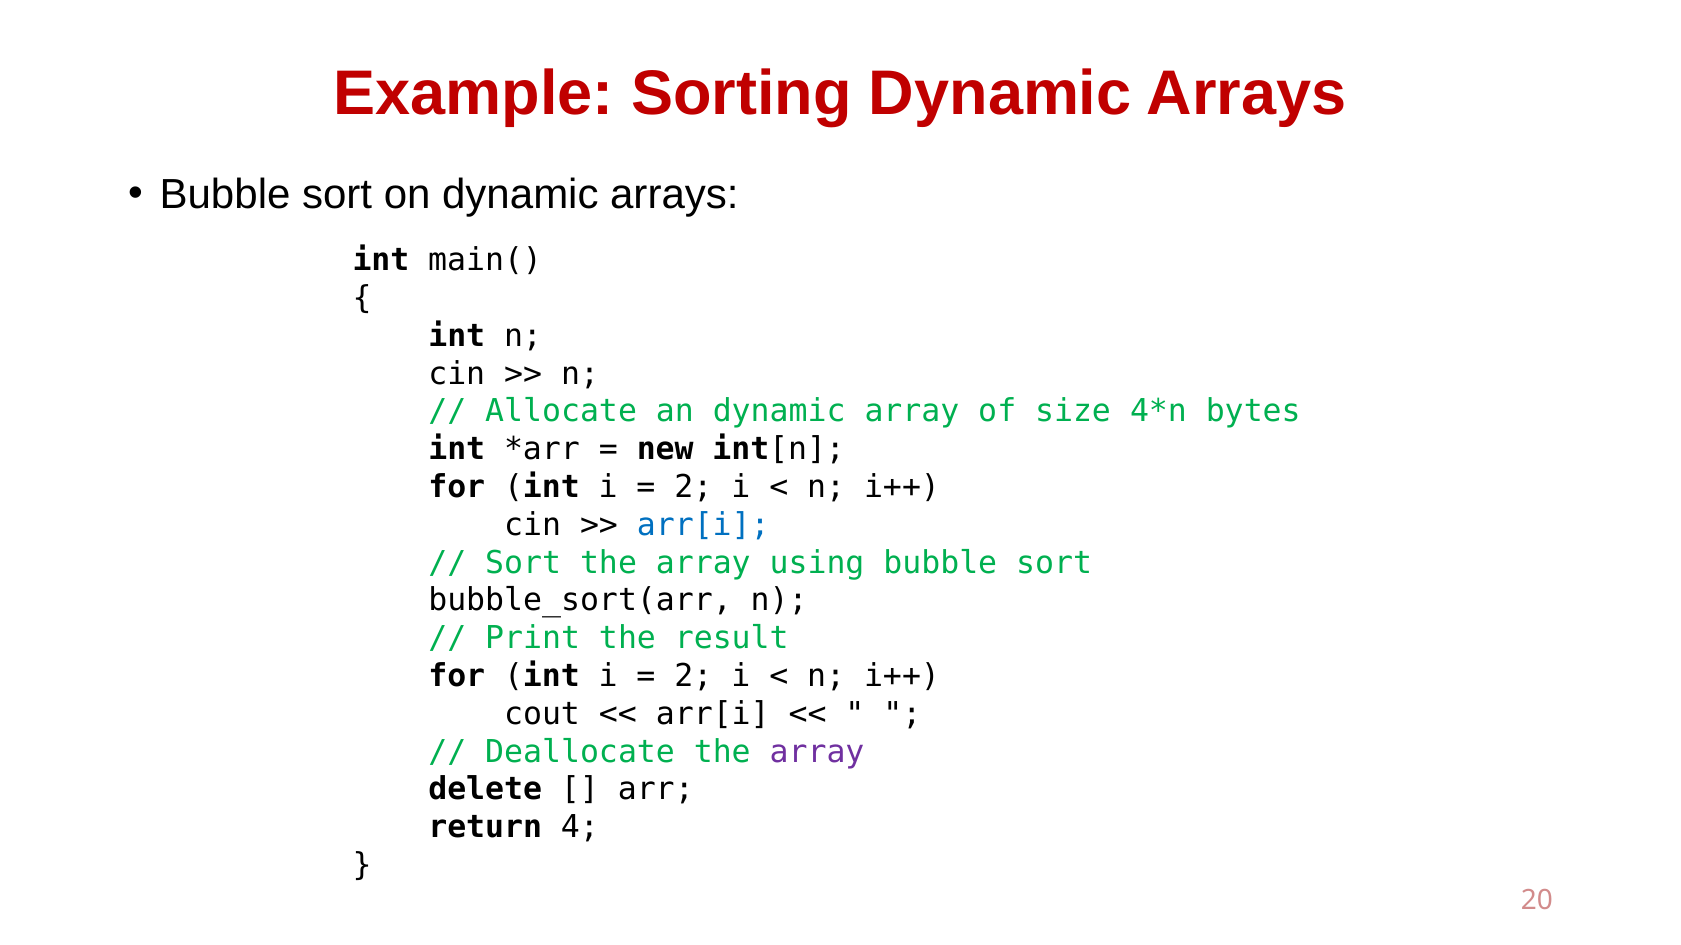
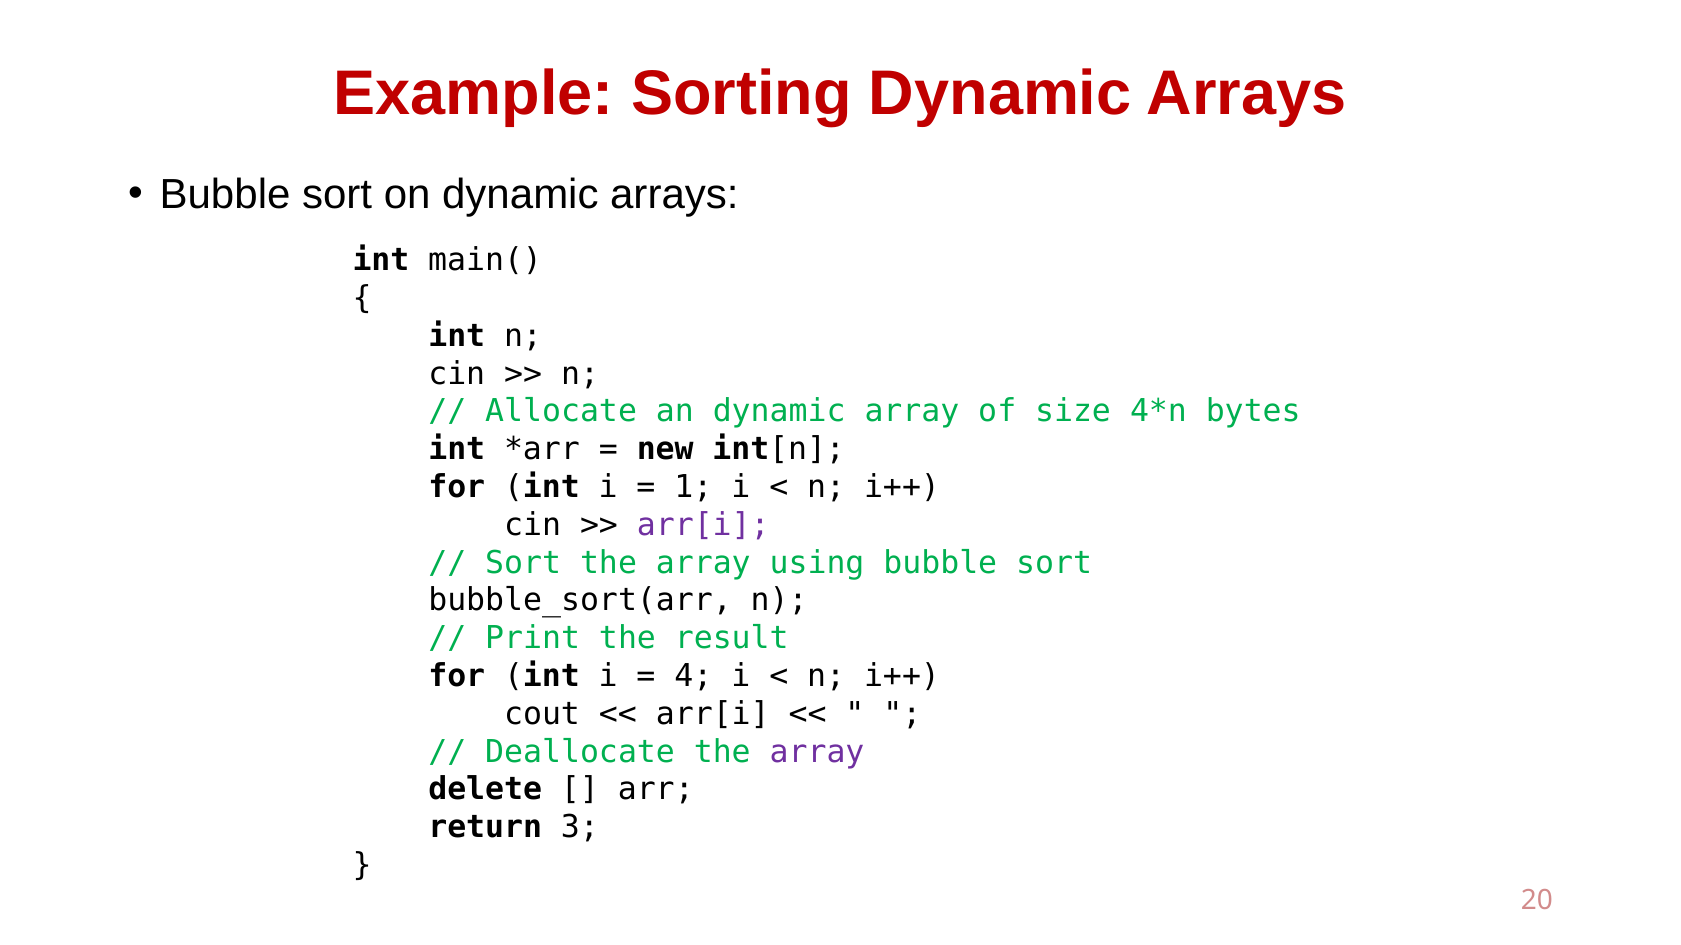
2 at (693, 487): 2 -> 1
arr[i at (703, 525) colour: blue -> purple
2 at (693, 677): 2 -> 4
4: 4 -> 3
